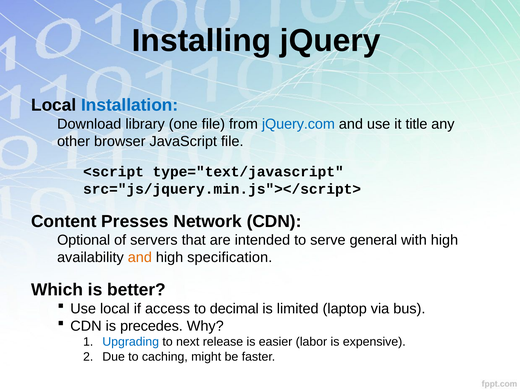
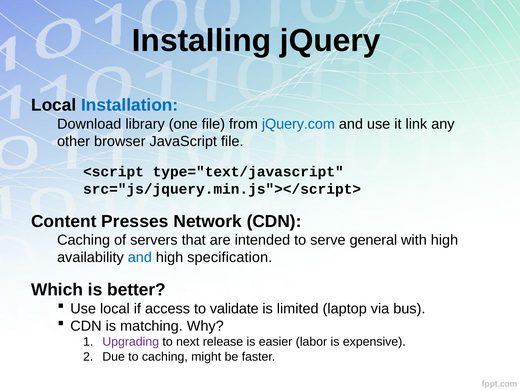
title: title -> link
Optional at (84, 240): Optional -> Caching
and at (140, 258) colour: orange -> blue
decimal: decimal -> validate
precedes: precedes -> matching
Upgrading colour: blue -> purple
